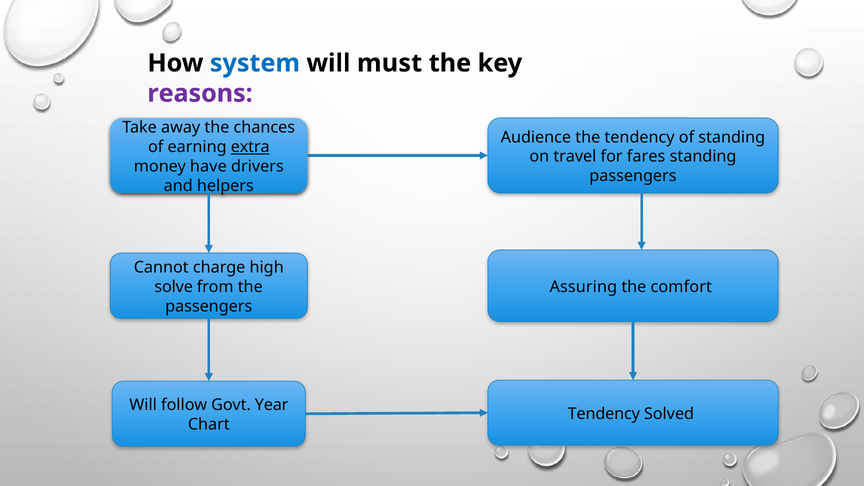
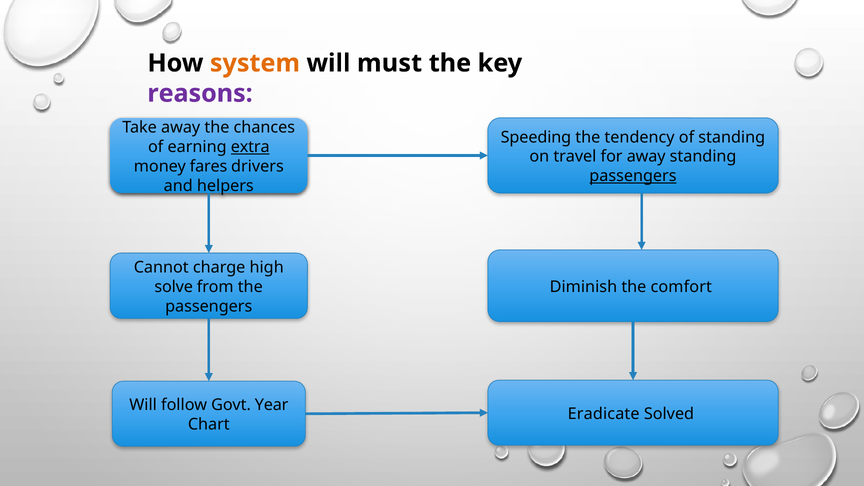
system colour: blue -> orange
Audience: Audience -> Speeding
for fares: fares -> away
have: have -> fares
passengers at (633, 176) underline: none -> present
Assuring: Assuring -> Diminish
Tendency at (604, 414): Tendency -> Eradicate
